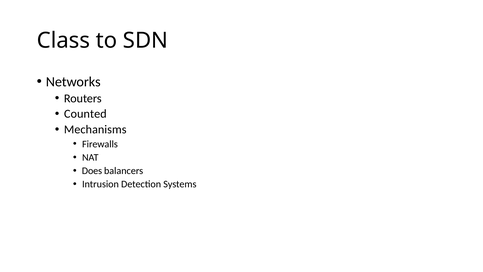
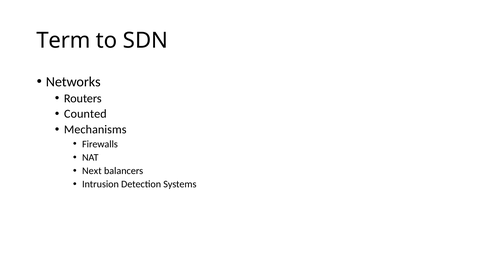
Class: Class -> Term
Does: Does -> Next
